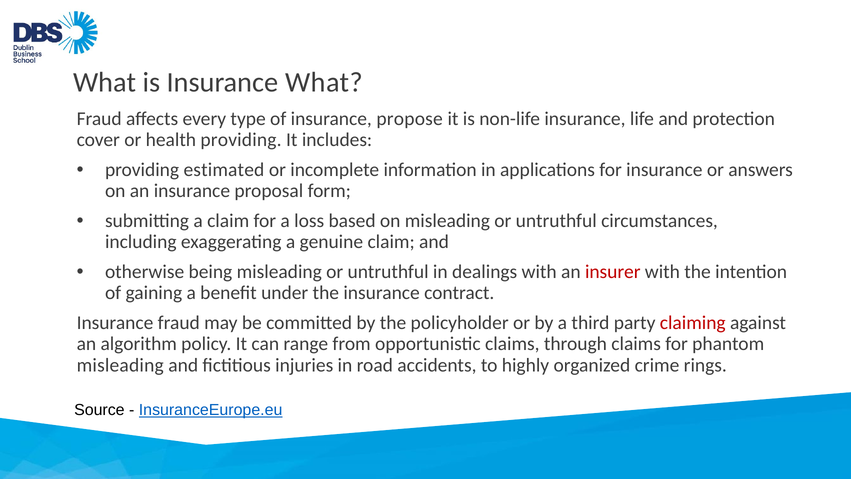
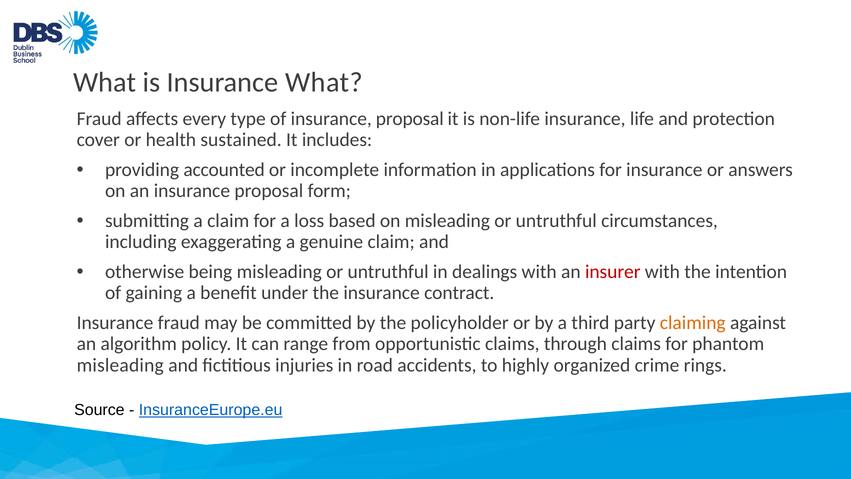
of insurance propose: propose -> proposal
health providing: providing -> sustained
estimated: estimated -> accounted
claiming colour: red -> orange
